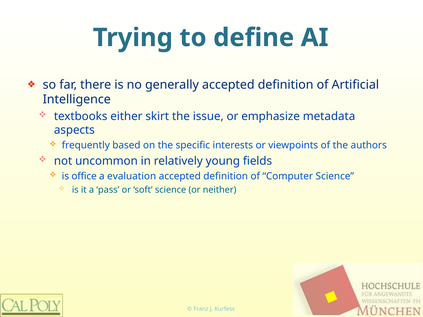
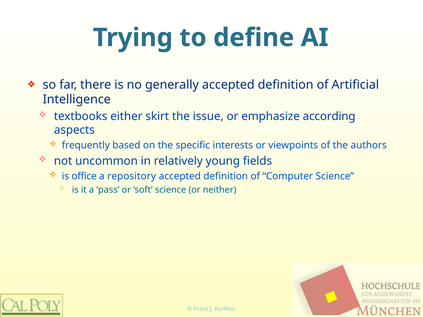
metadata: metadata -> according
evaluation: evaluation -> repository
